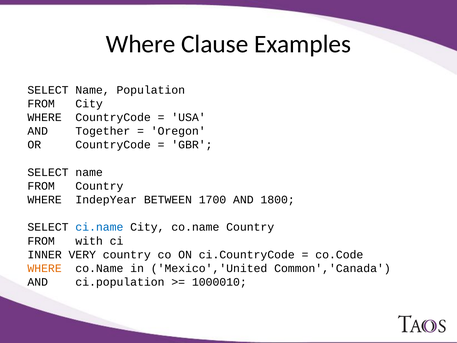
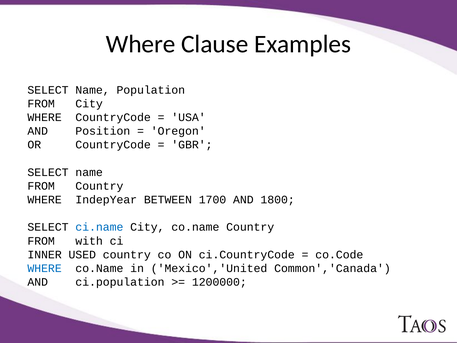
Together: Together -> Position
VERY: VERY -> USED
WHERE at (45, 268) colour: orange -> blue
1000010: 1000010 -> 1200000
